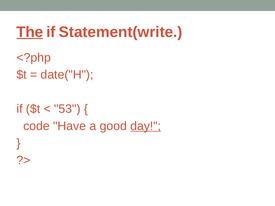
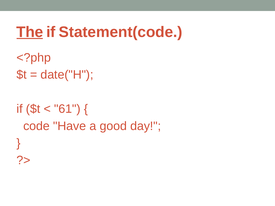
Statement(write: Statement(write -> Statement(code
53: 53 -> 61
day underline: present -> none
